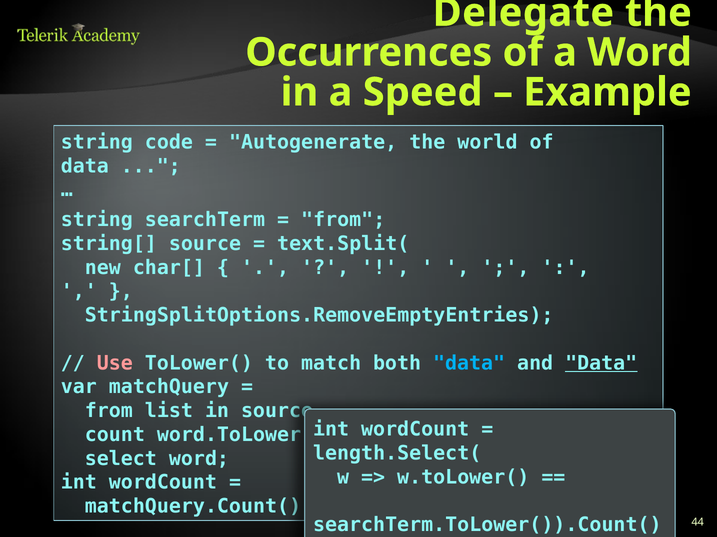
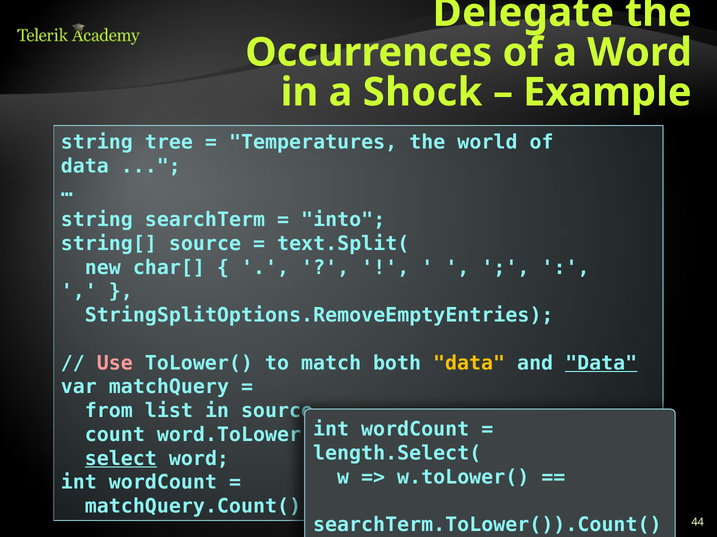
Speed: Speed -> Shock
code: code -> tree
Autogenerate: Autogenerate -> Temperatures
from at (343, 220): from -> into
data at (469, 363) colour: light blue -> yellow
select underline: none -> present
